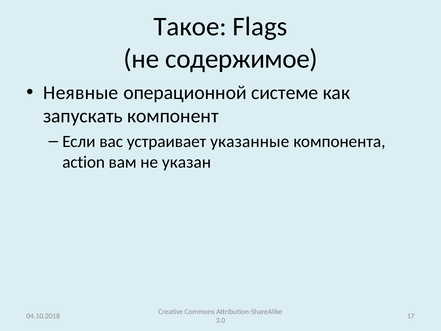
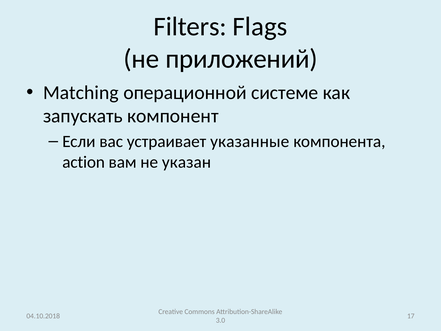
Такое: Такое -> Filters
содержимое: содержимое -> приложений
Неявные: Неявные -> Matching
